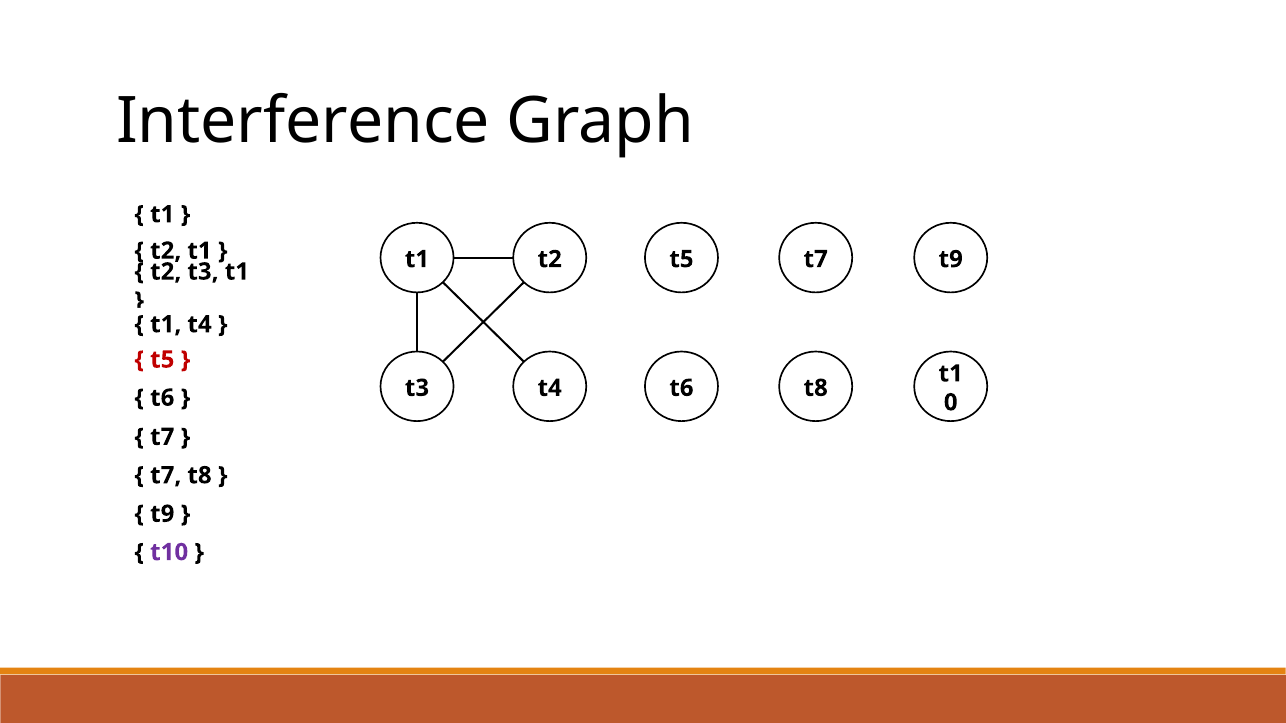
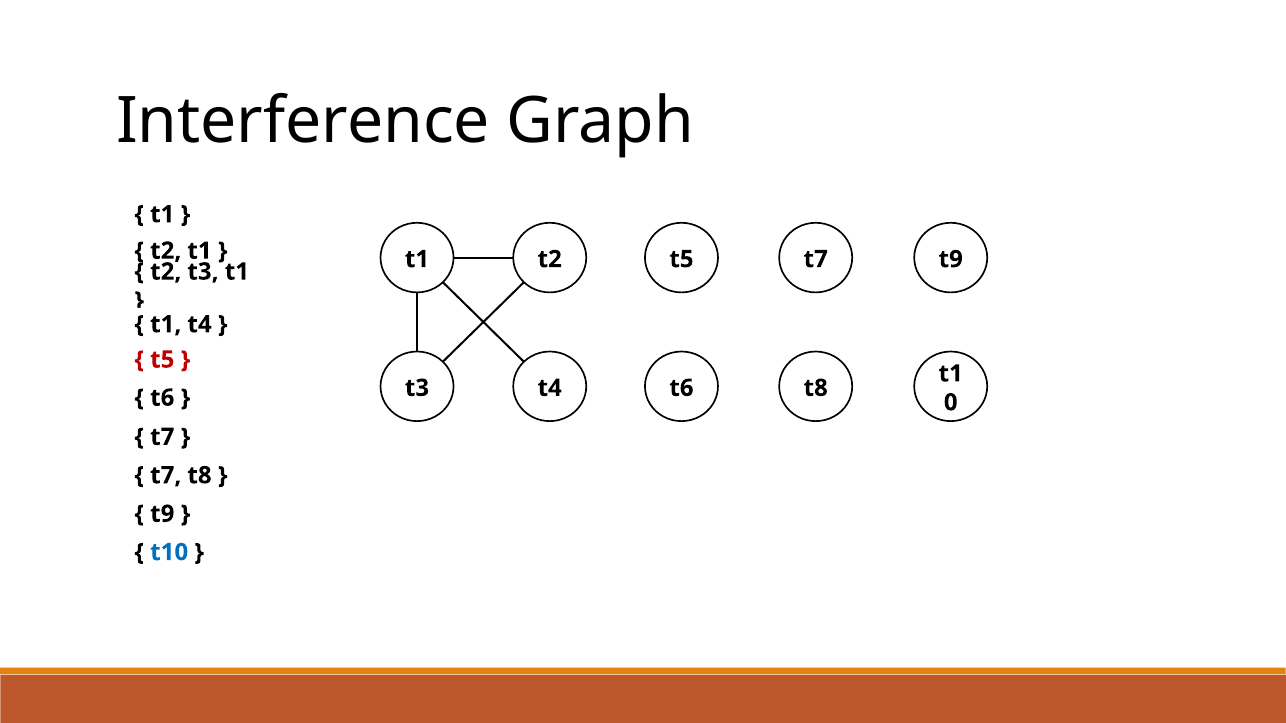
t10 colour: purple -> blue
